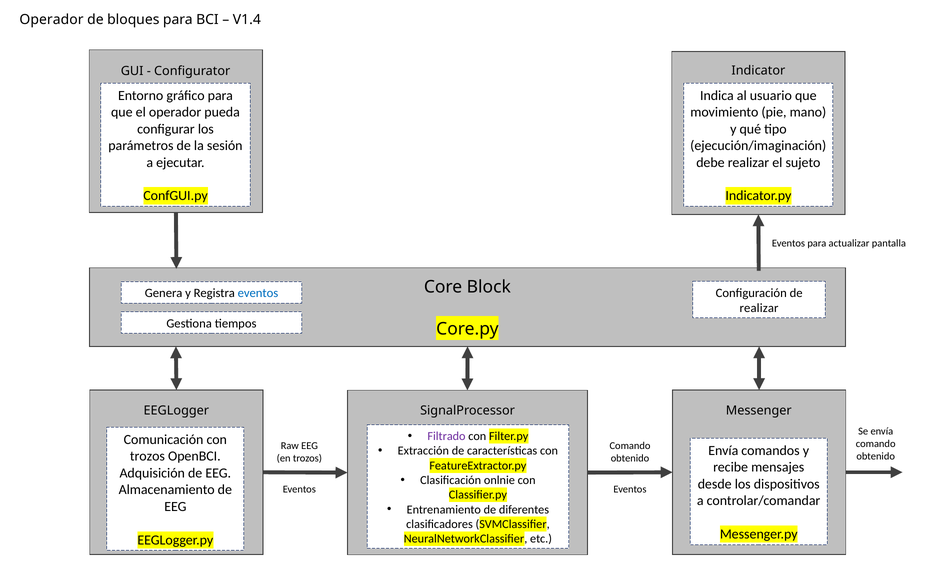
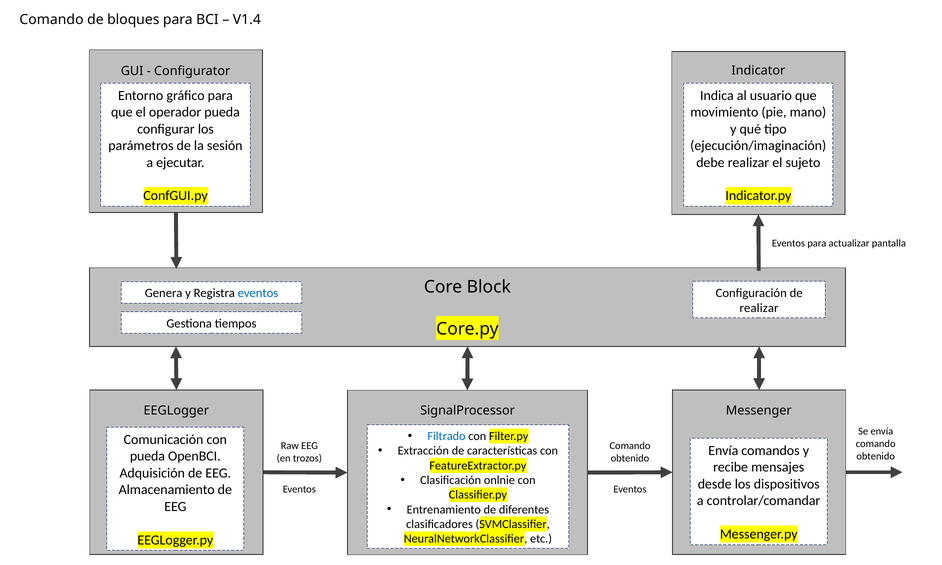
Operador at (52, 20): Operador -> Comando
Filtrado colour: purple -> blue
trozos at (147, 457): trozos -> pueda
